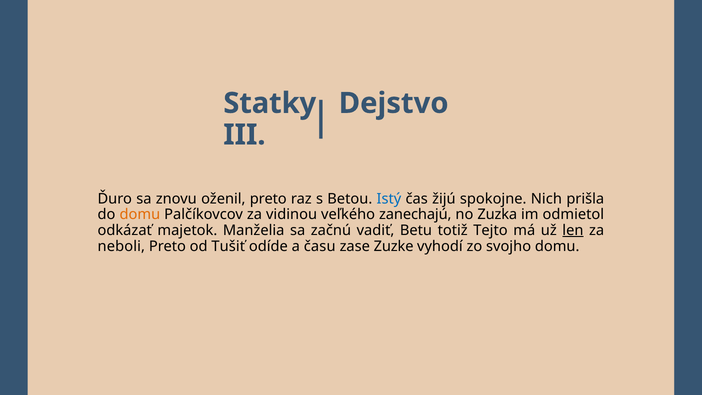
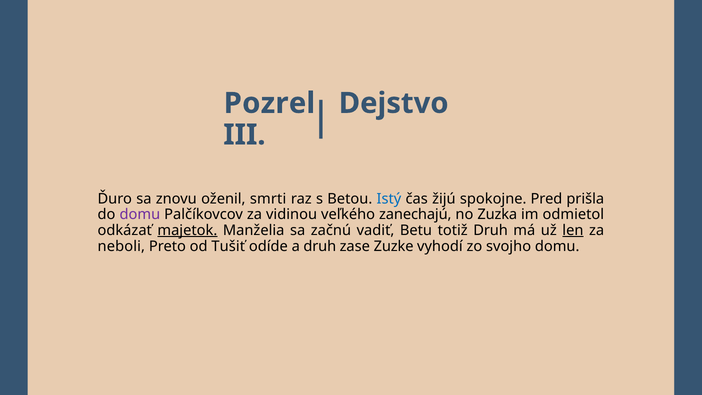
Statky: Statky -> Pozrel
oženil preto: preto -> smrti
Nich: Nich -> Pred
domu at (140, 214) colour: orange -> purple
majetok underline: none -> present
totiž Tejto: Tejto -> Druh
a času: času -> druh
